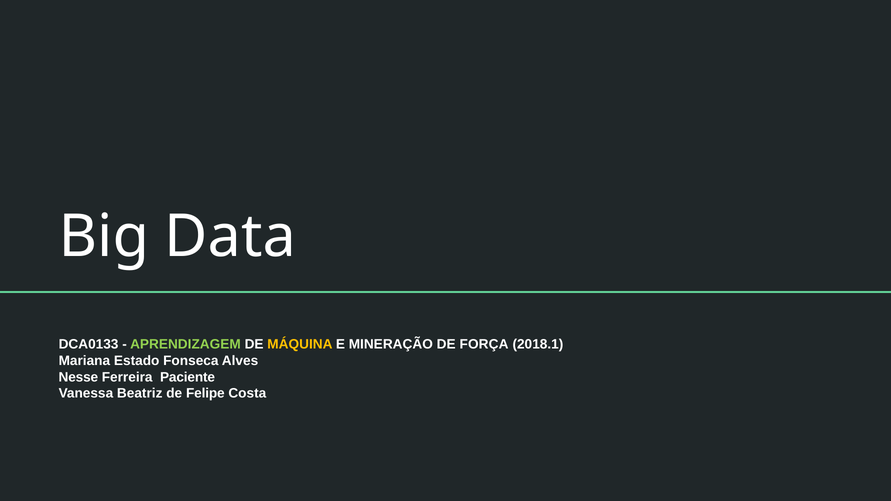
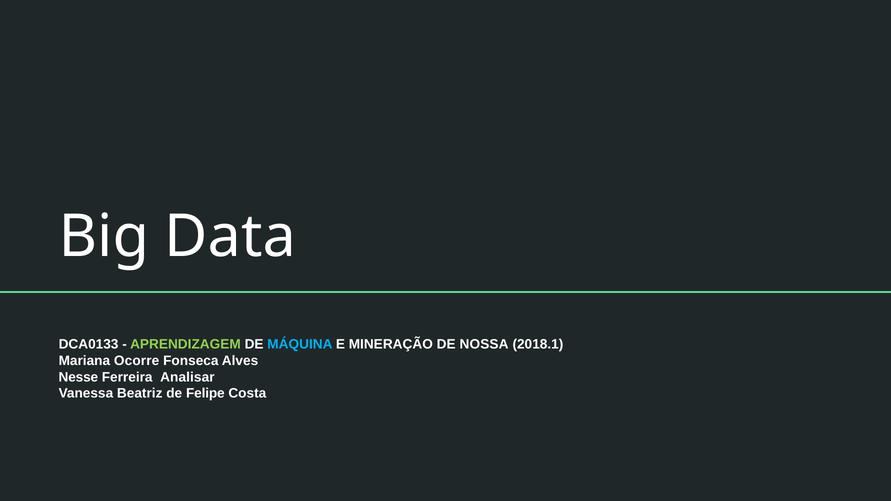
MÁQUINA colour: yellow -> light blue
FORÇA: FORÇA -> NOSSA
Estado: Estado -> Ocorre
Paciente: Paciente -> Analisar
